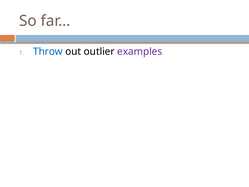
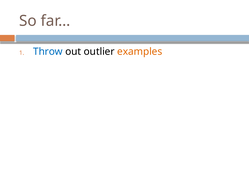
examples colour: purple -> orange
